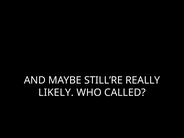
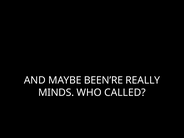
STILL’RE: STILL’RE -> BEEN’RE
LIKELY: LIKELY -> MINDS
